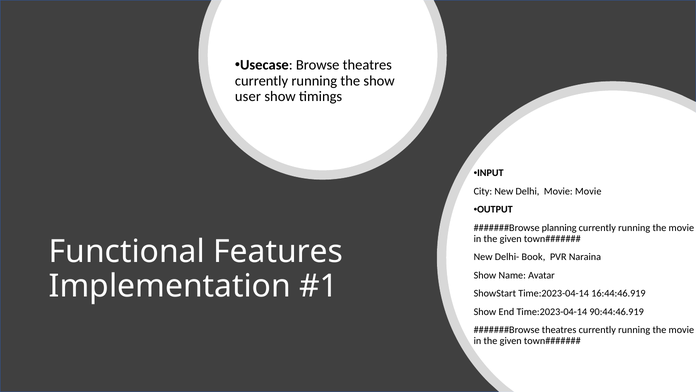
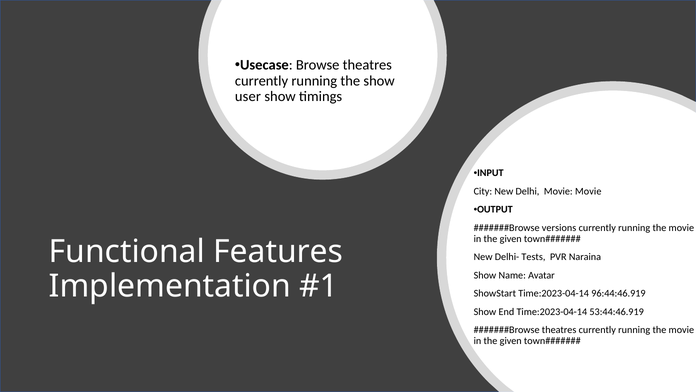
planning: planning -> versions
Book: Book -> Tests
16:44:46.919: 16:44:46.919 -> 96:44:46.919
90:44:46.919: 90:44:46.919 -> 53:44:46.919
